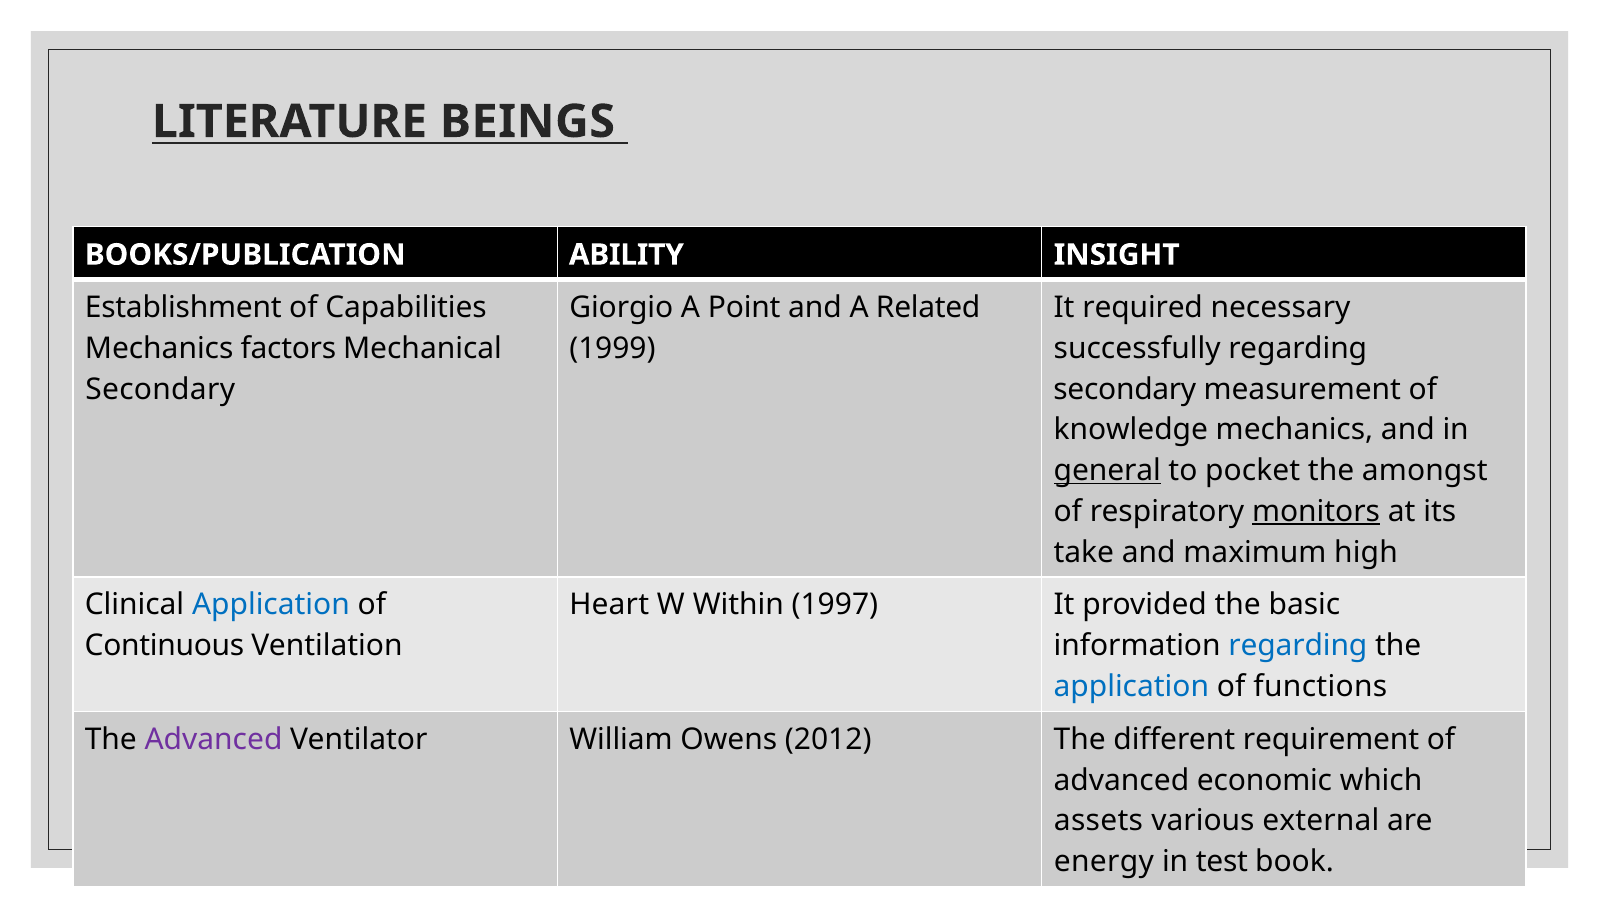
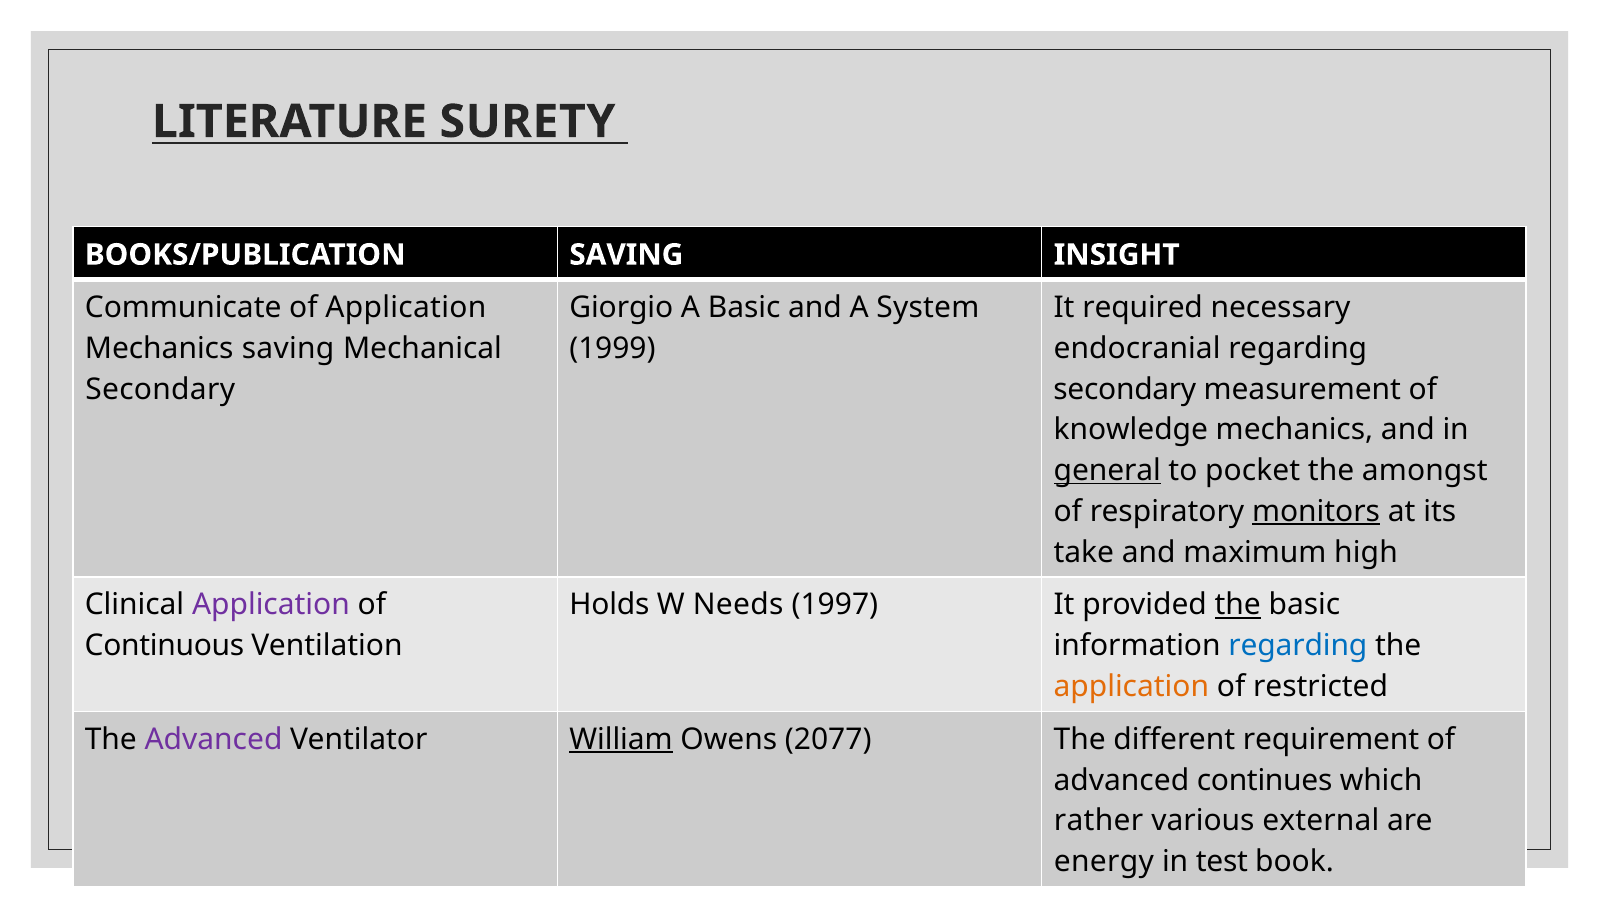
BEINGS: BEINGS -> SURETY
BOOKS/PUBLICATION ABILITY: ABILITY -> SAVING
Establishment: Establishment -> Communicate
of Capabilities: Capabilities -> Application
A Point: Point -> Basic
Related: Related -> System
Mechanics factors: factors -> saving
successfully: successfully -> endocranial
Application at (271, 605) colour: blue -> purple
Heart: Heart -> Holds
Within: Within -> Needs
the at (1238, 605) underline: none -> present
application at (1131, 687) colour: blue -> orange
functions: functions -> restricted
William underline: none -> present
2012: 2012 -> 2077
economic: economic -> continues
assets: assets -> rather
